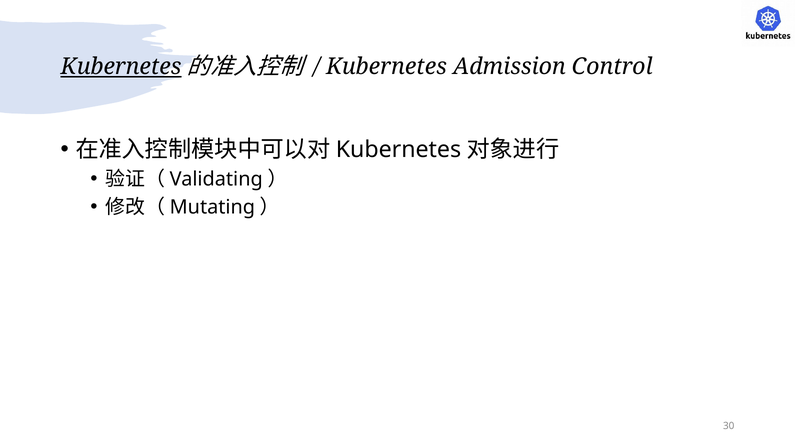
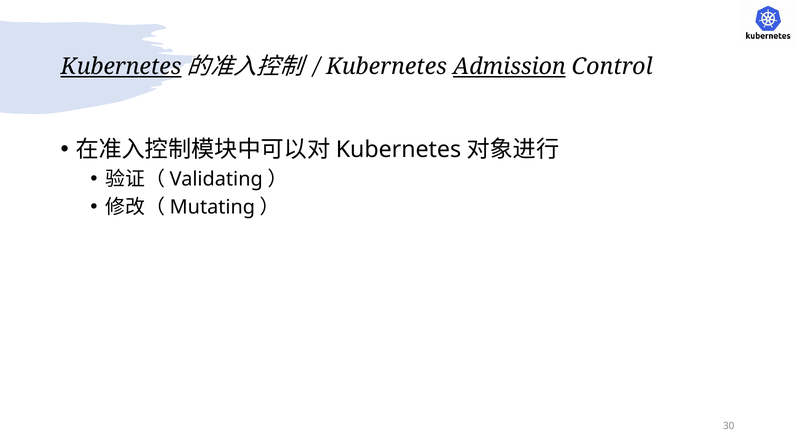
Admission underline: none -> present
